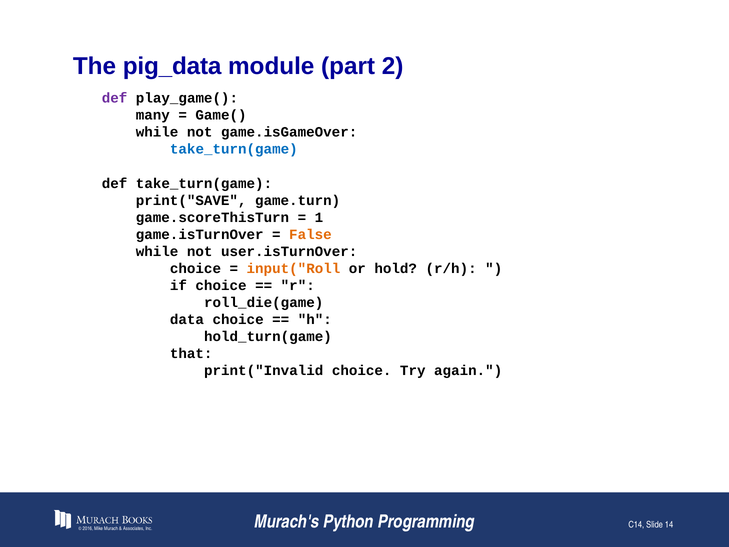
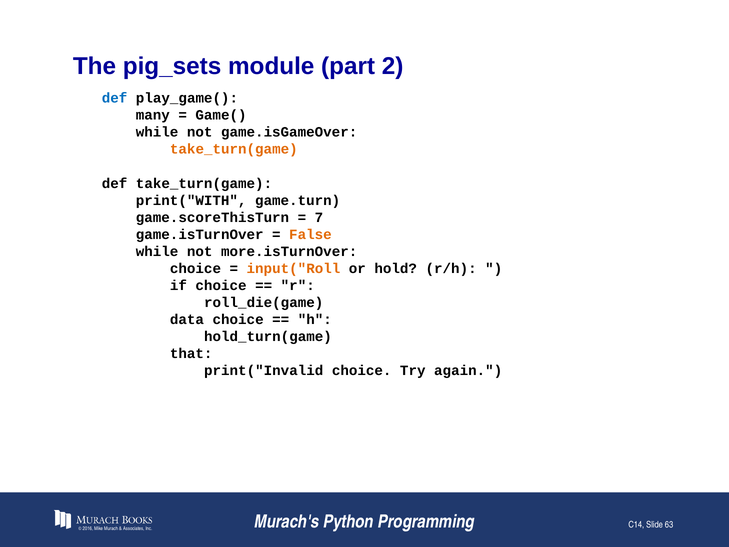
pig_data: pig_data -> pig_sets
def at (115, 98) colour: purple -> blue
take_turn(game at (234, 149) colour: blue -> orange
print("SAVE: print("SAVE -> print("WITH
1: 1 -> 7
user.isTurnOver: user.isTurnOver -> more.isTurnOver
14: 14 -> 63
